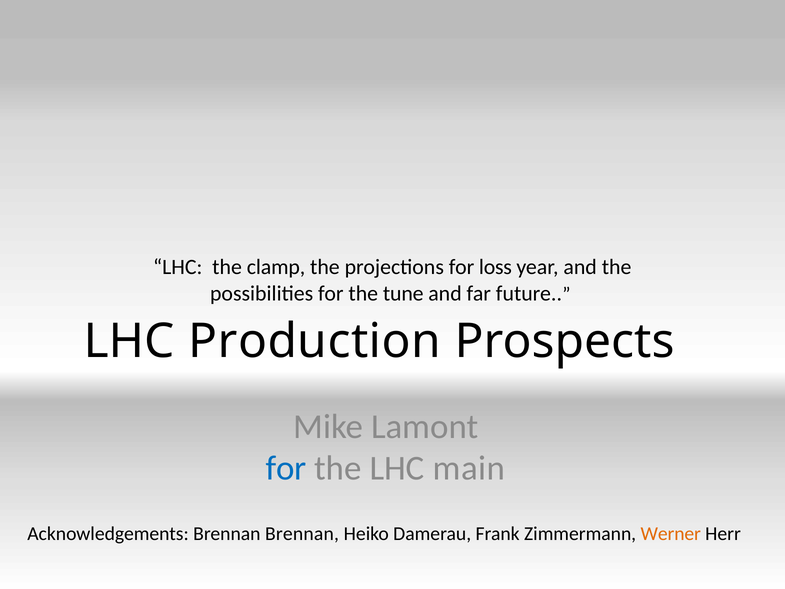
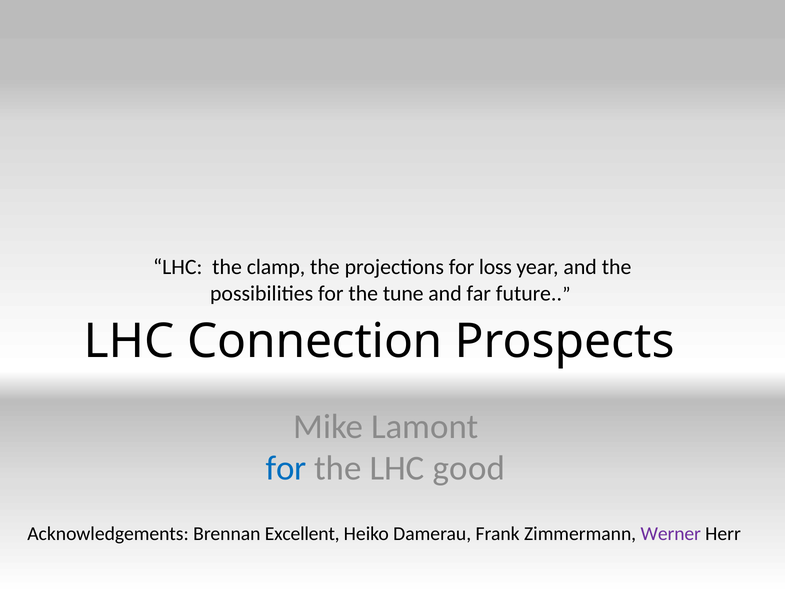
Production: Production -> Connection
main: main -> good
Brennan Brennan: Brennan -> Excellent
Werner colour: orange -> purple
